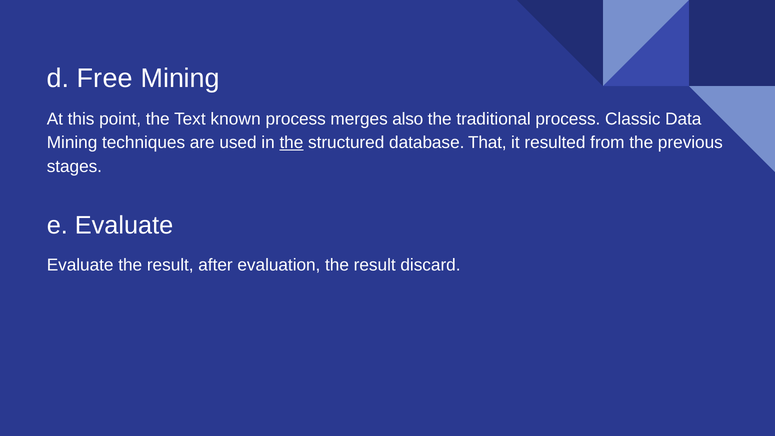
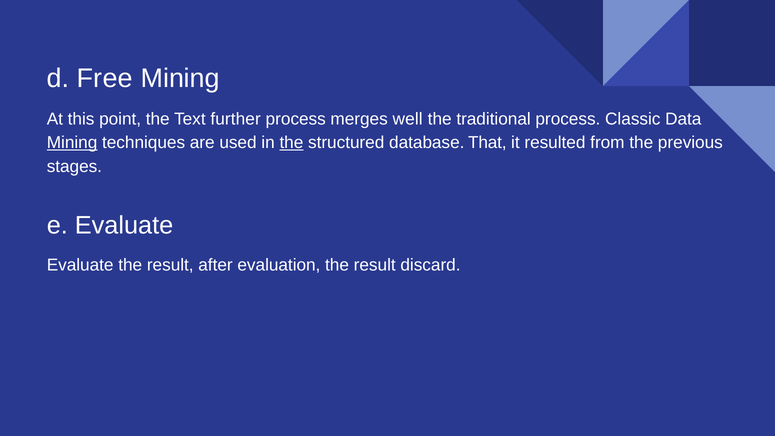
known: known -> further
also: also -> well
Mining at (72, 143) underline: none -> present
